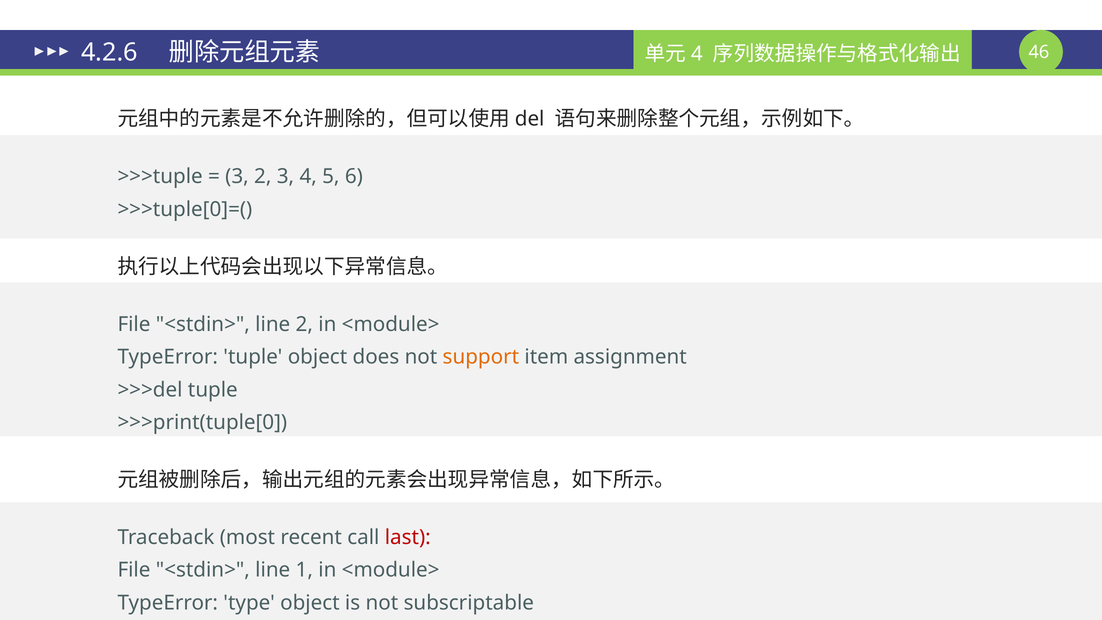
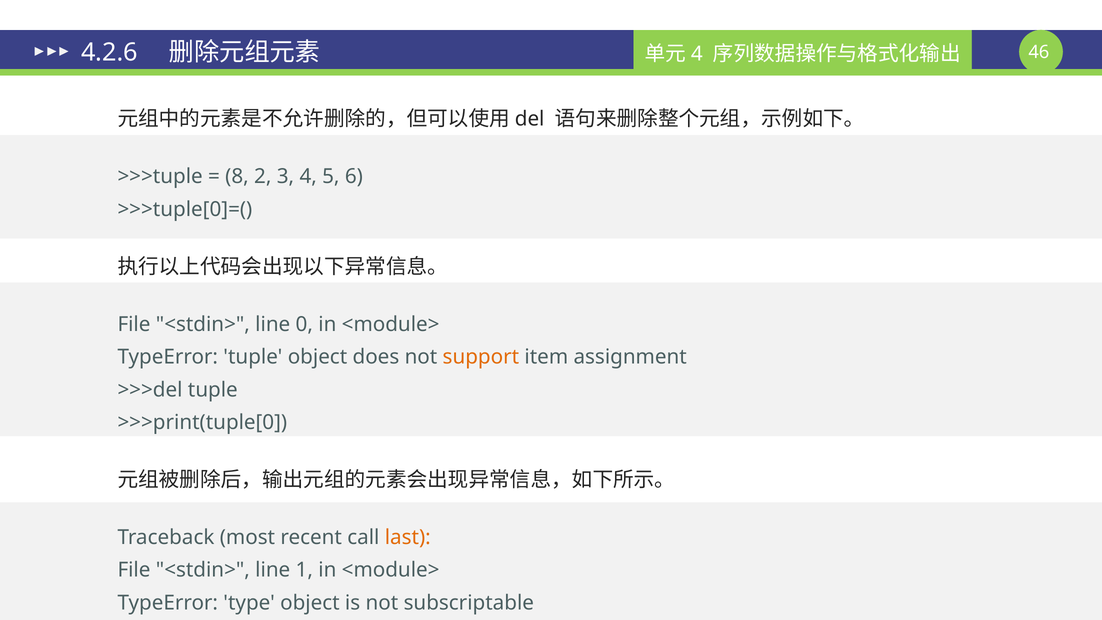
3 at (237, 177): 3 -> 8
line 2: 2 -> 0
last colour: red -> orange
